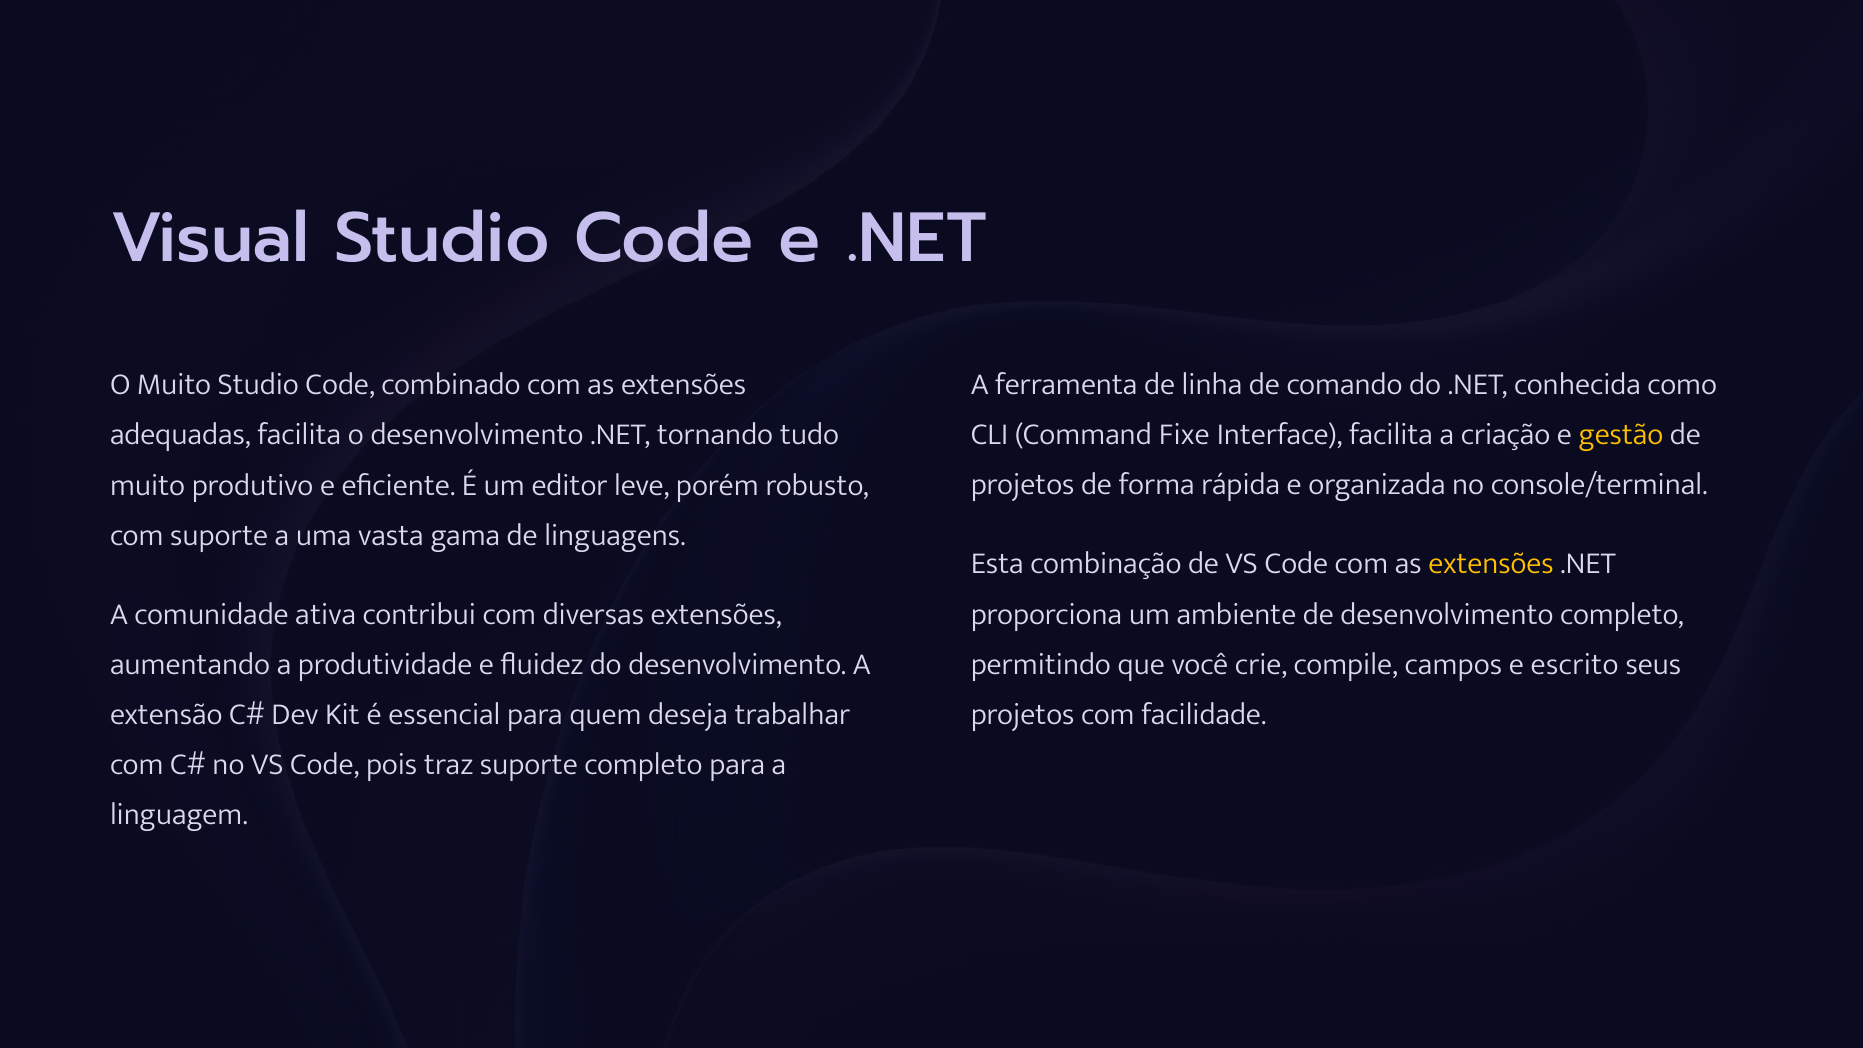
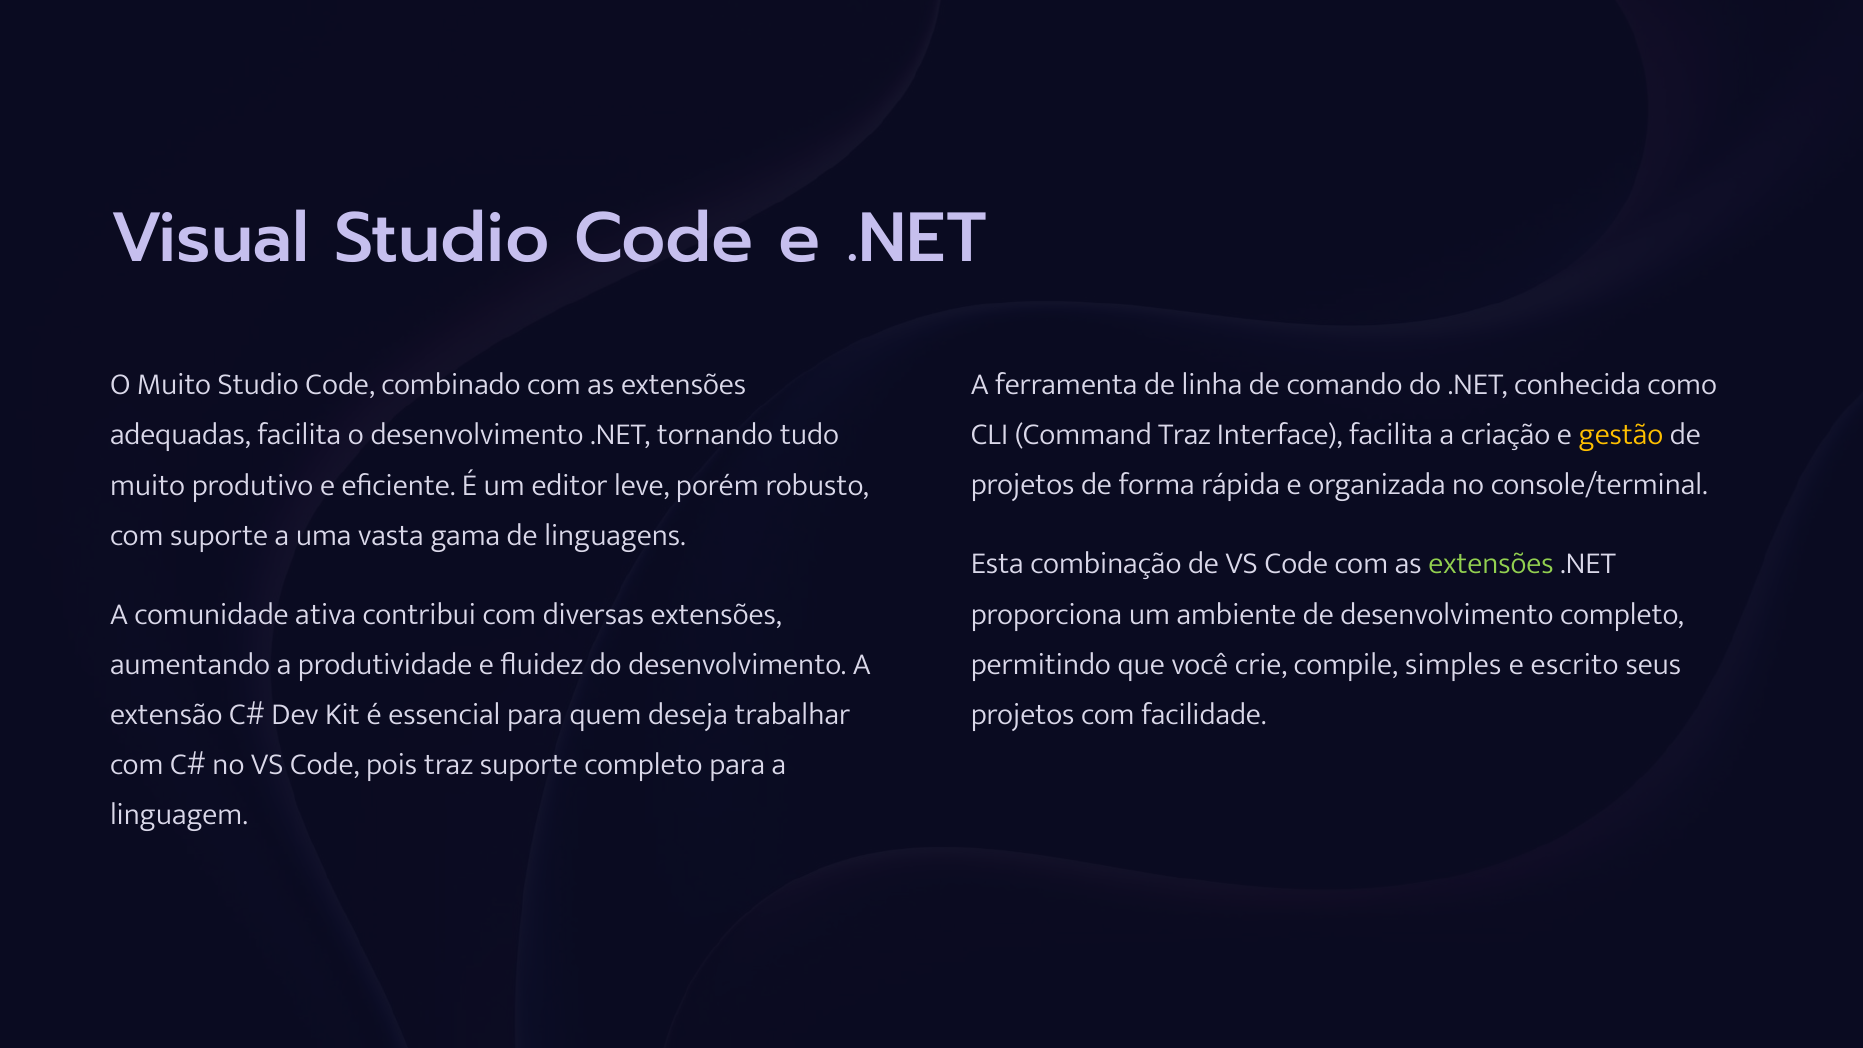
Command Fixe: Fixe -> Traz
extensões at (1491, 564) colour: yellow -> light green
campos: campos -> simples
